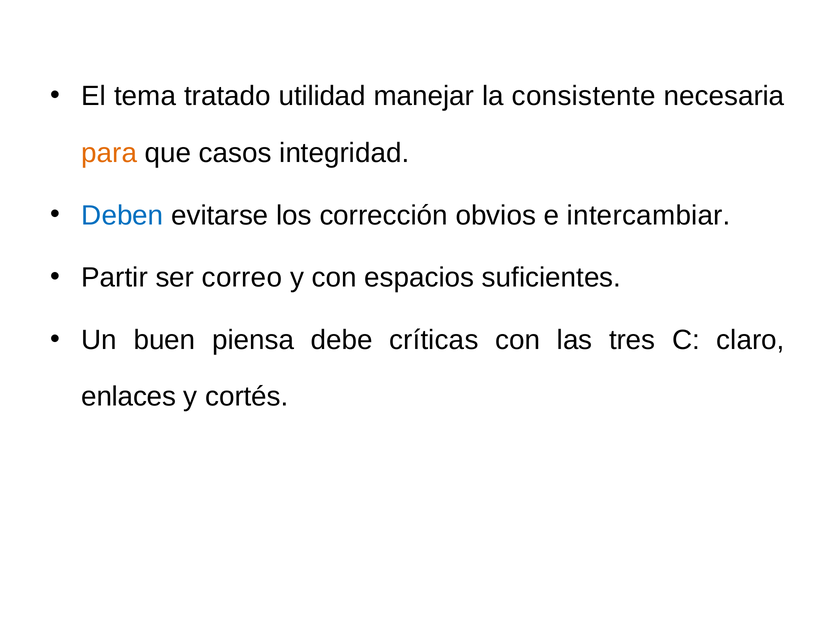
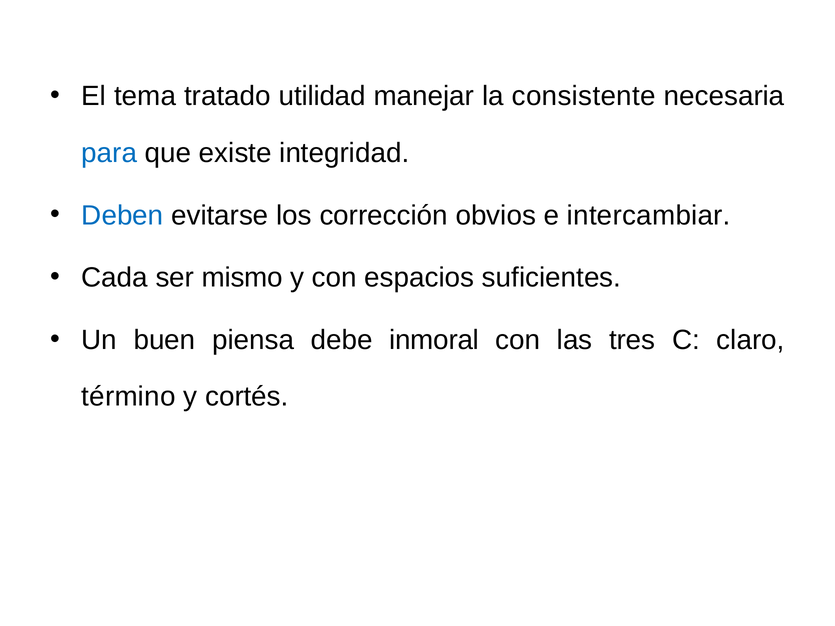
para colour: orange -> blue
casos: casos -> existe
Partir: Partir -> Cada
correo: correo -> mismo
críticas: críticas -> inmoral
enlaces: enlaces -> término
